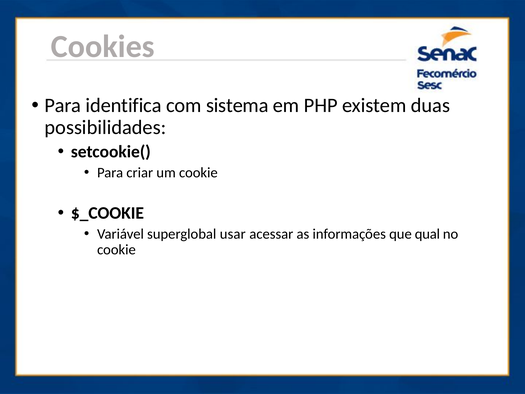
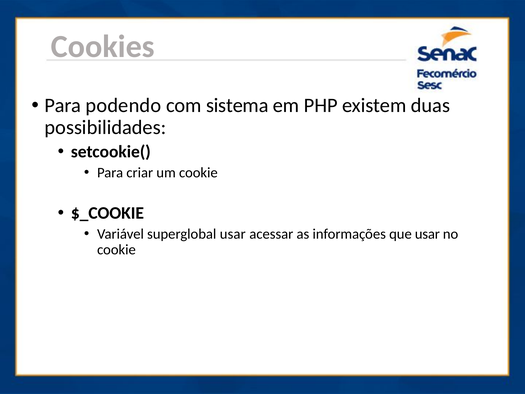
identifica: identifica -> podendo
que qual: qual -> usar
